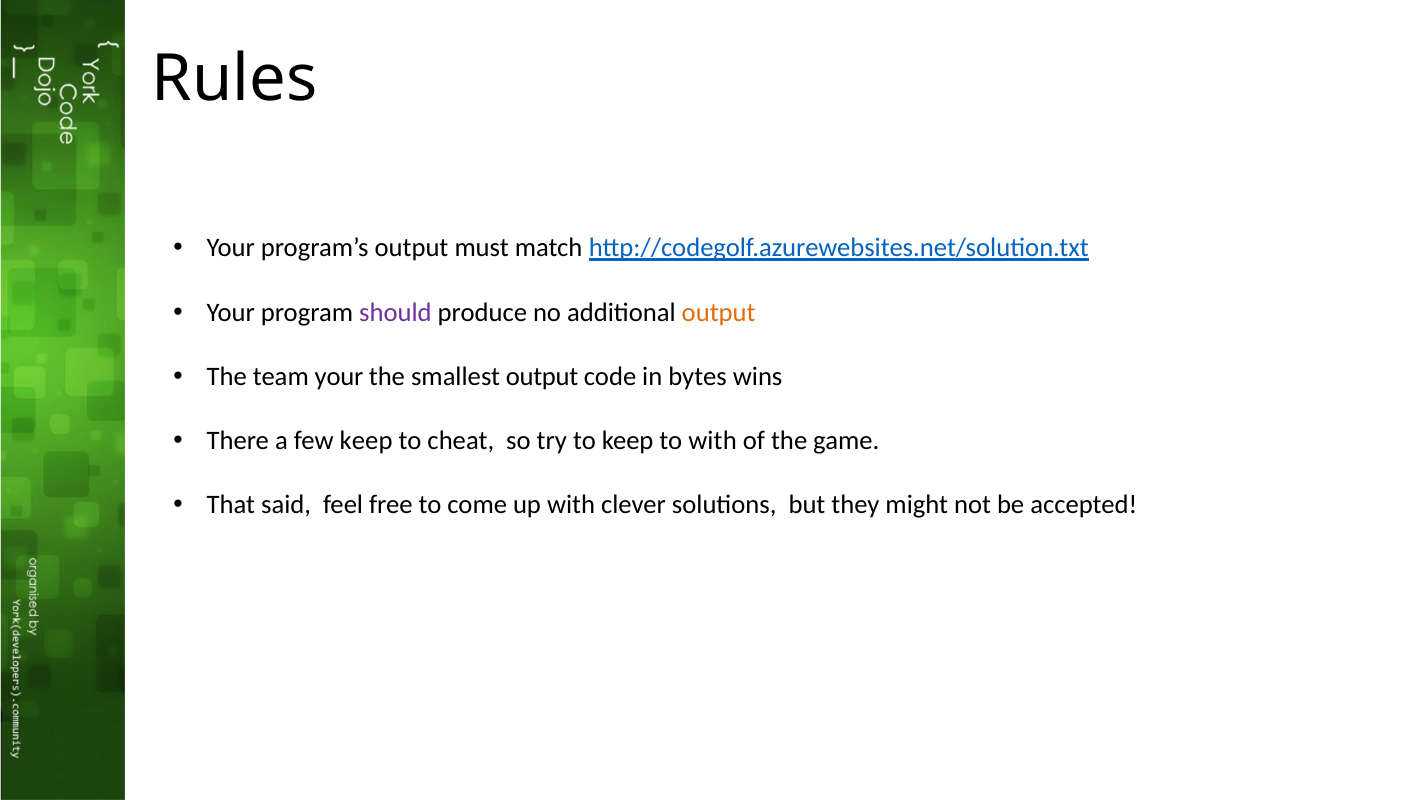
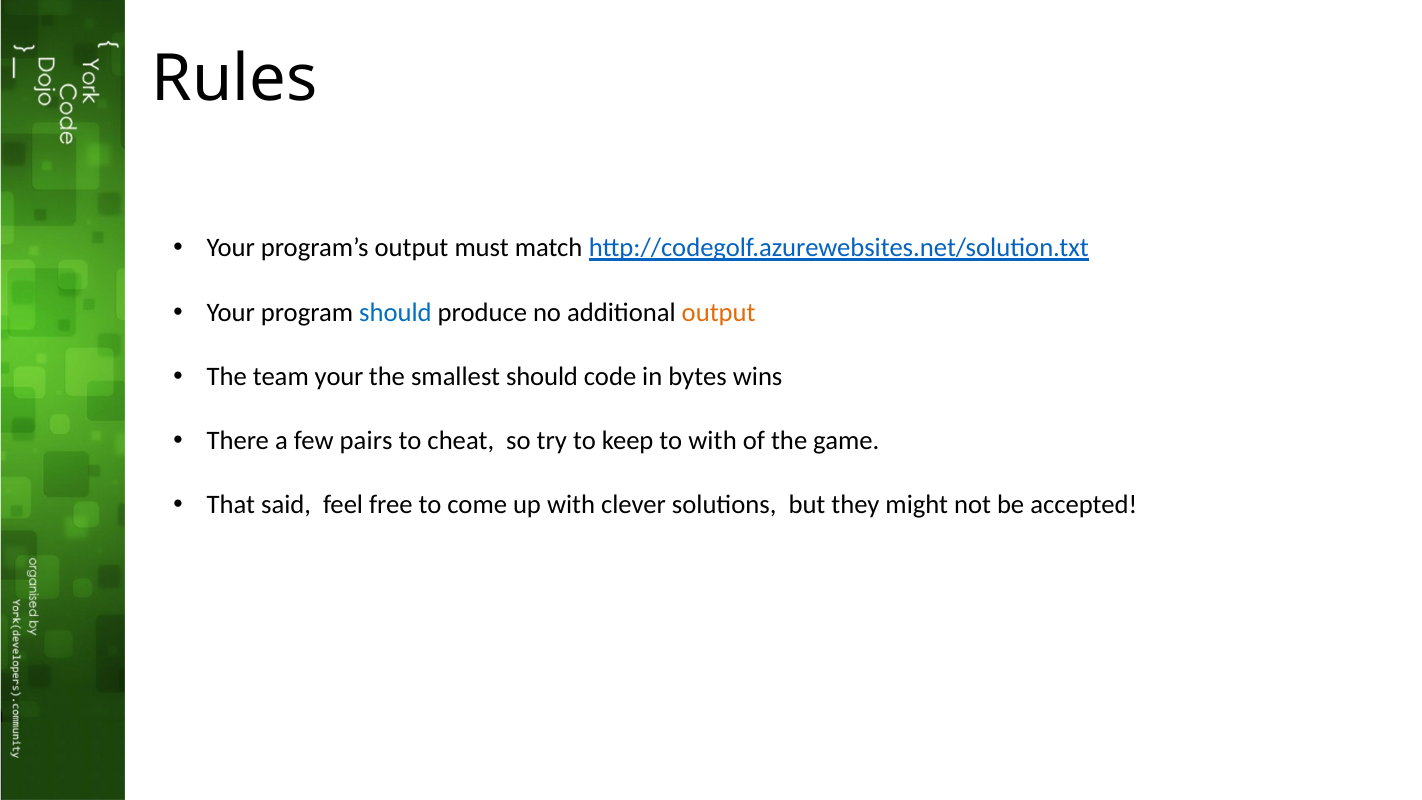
should at (395, 313) colour: purple -> blue
smallest output: output -> should
few keep: keep -> pairs
